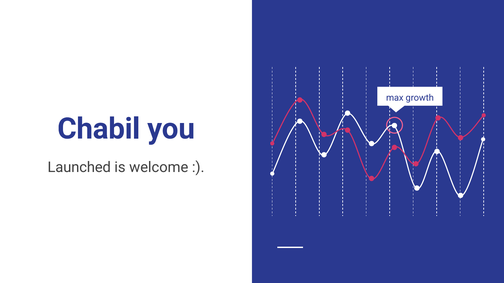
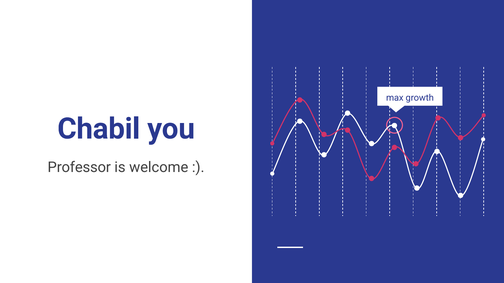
Launched: Launched -> Professor
